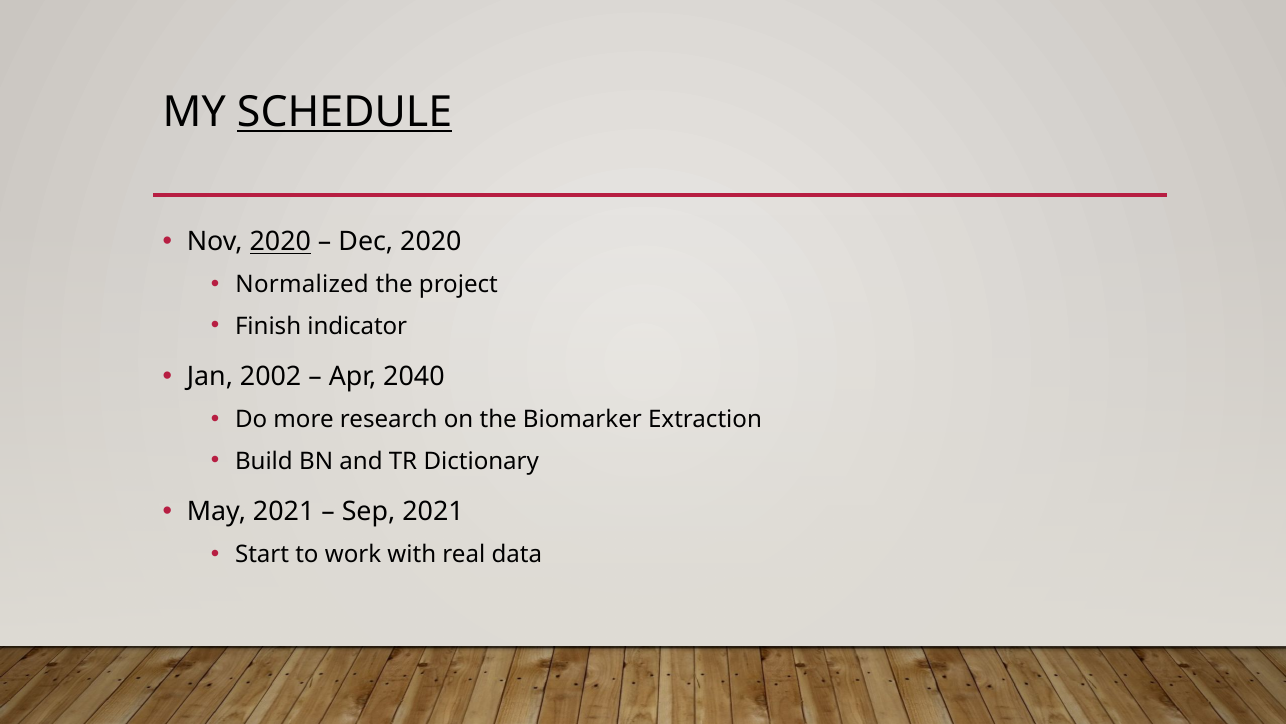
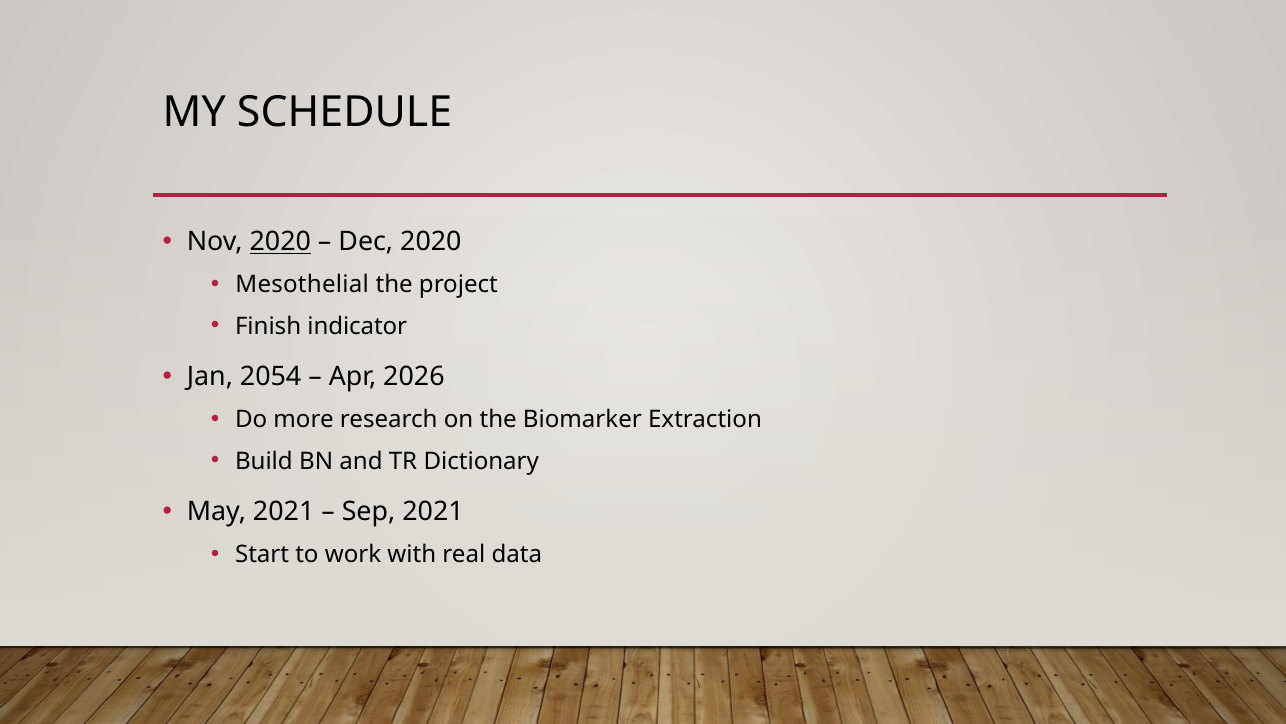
SCHEDULE underline: present -> none
Normalized: Normalized -> Mesothelial
2002: 2002 -> 2054
2040: 2040 -> 2026
